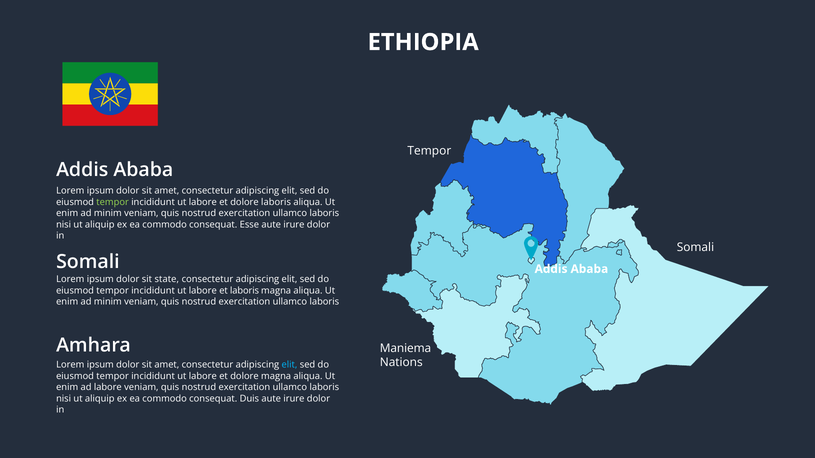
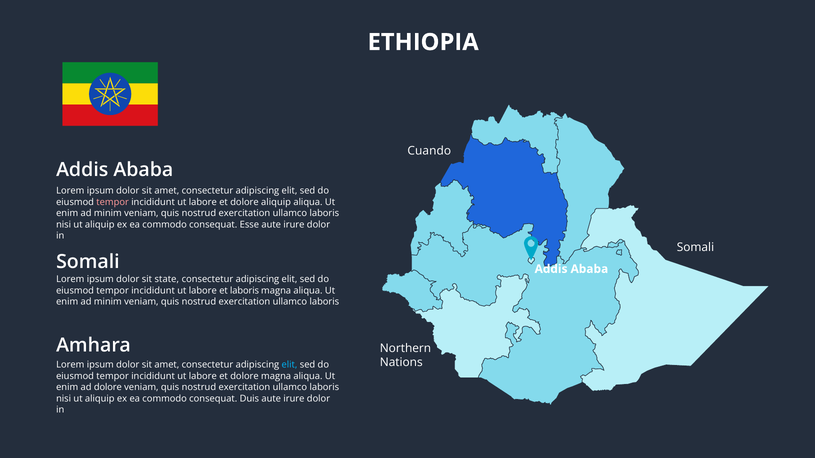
Tempor at (429, 151): Tempor -> Cuando
tempor at (113, 202) colour: light green -> pink
dolore laboris: laboris -> aliquip
Maniema: Maniema -> Northern
ad labore: labore -> dolore
